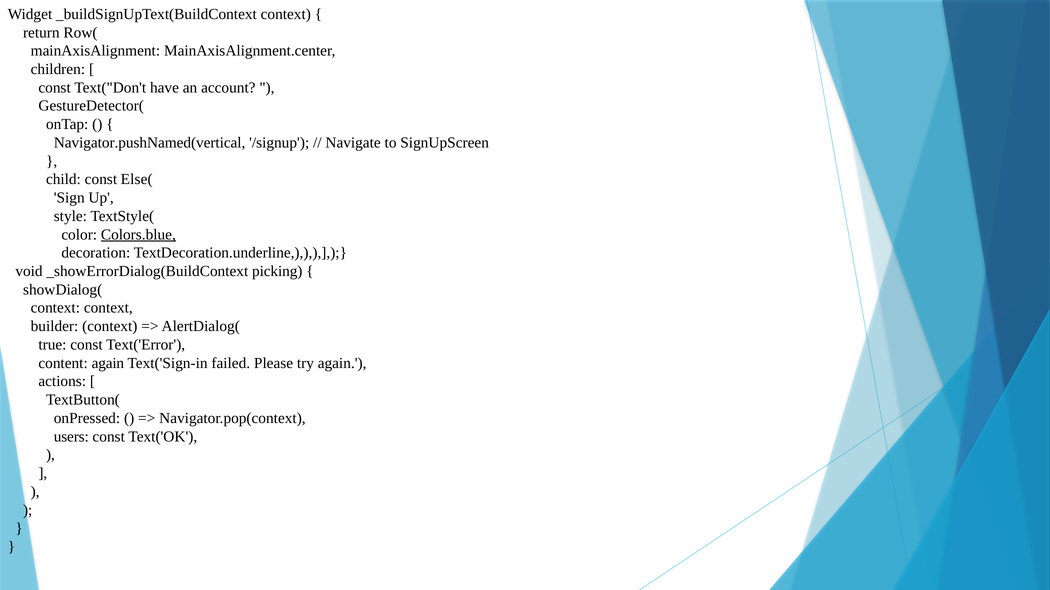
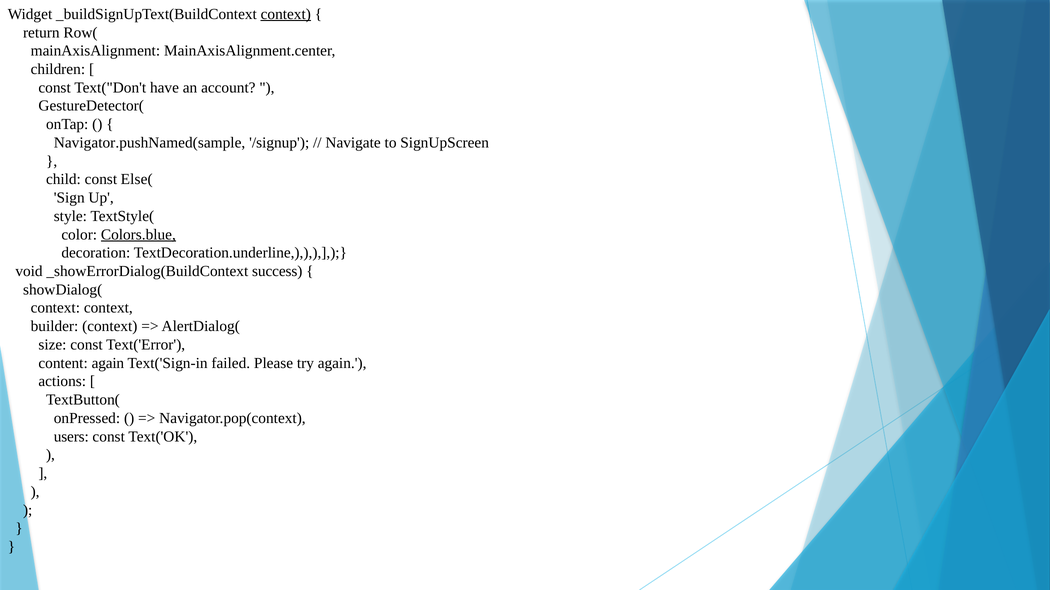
context at (286, 14) underline: none -> present
Navigator.pushNamed(vertical: Navigator.pushNamed(vertical -> Navigator.pushNamed(sample
picking: picking -> success
true: true -> size
